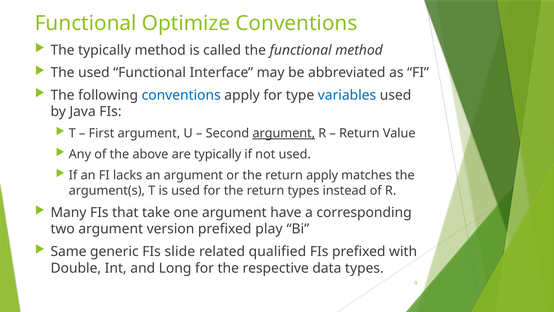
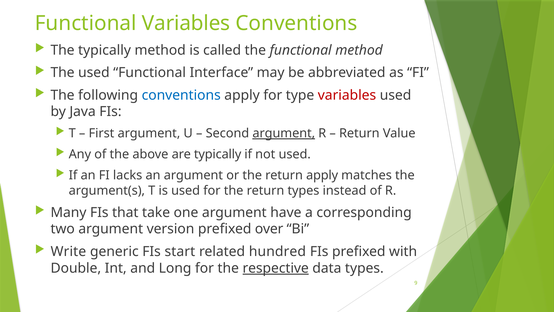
Functional Optimize: Optimize -> Variables
variables at (347, 95) colour: blue -> red
play: play -> over
Same: Same -> Write
slide: slide -> start
qualified: qualified -> hundred
respective underline: none -> present
